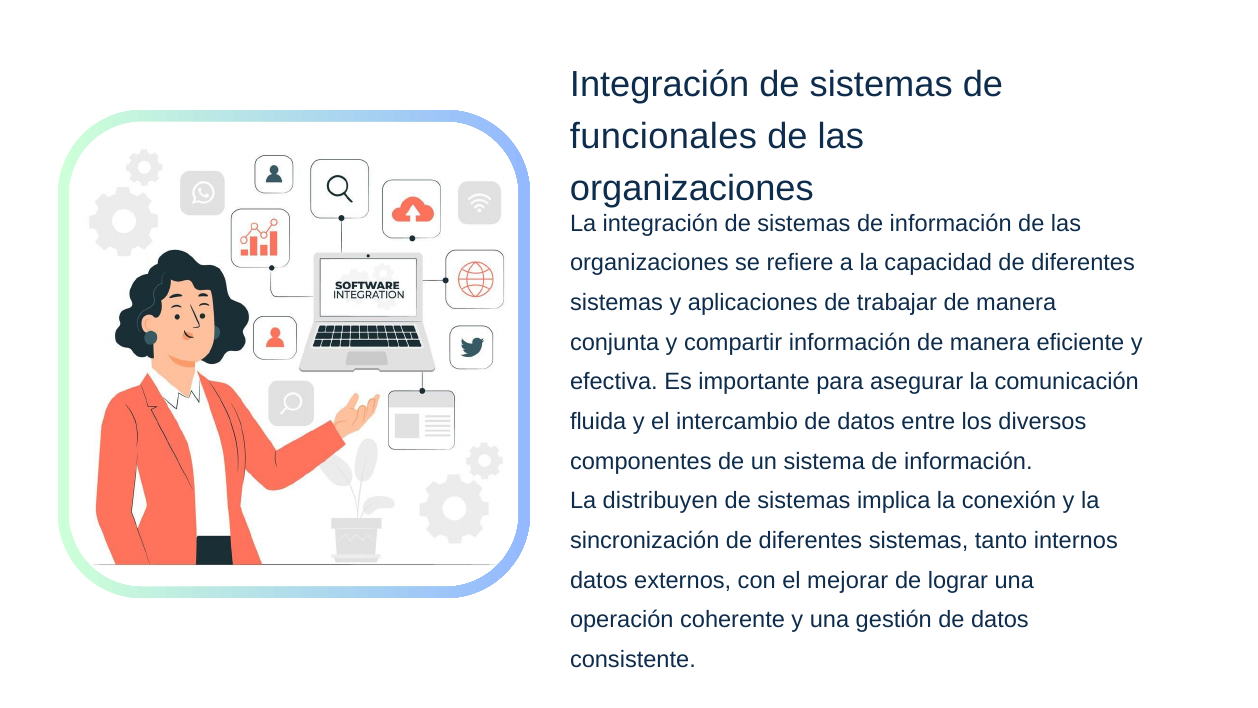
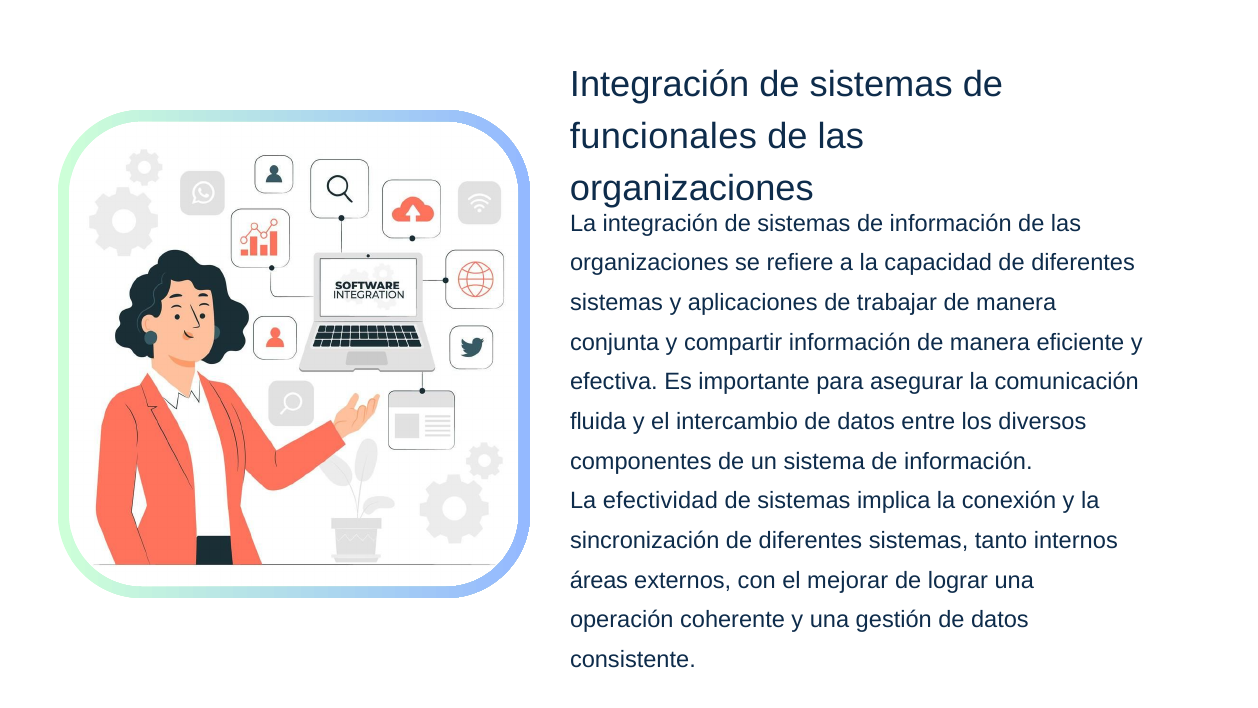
distribuyen: distribuyen -> efectividad
datos at (599, 580): datos -> áreas
